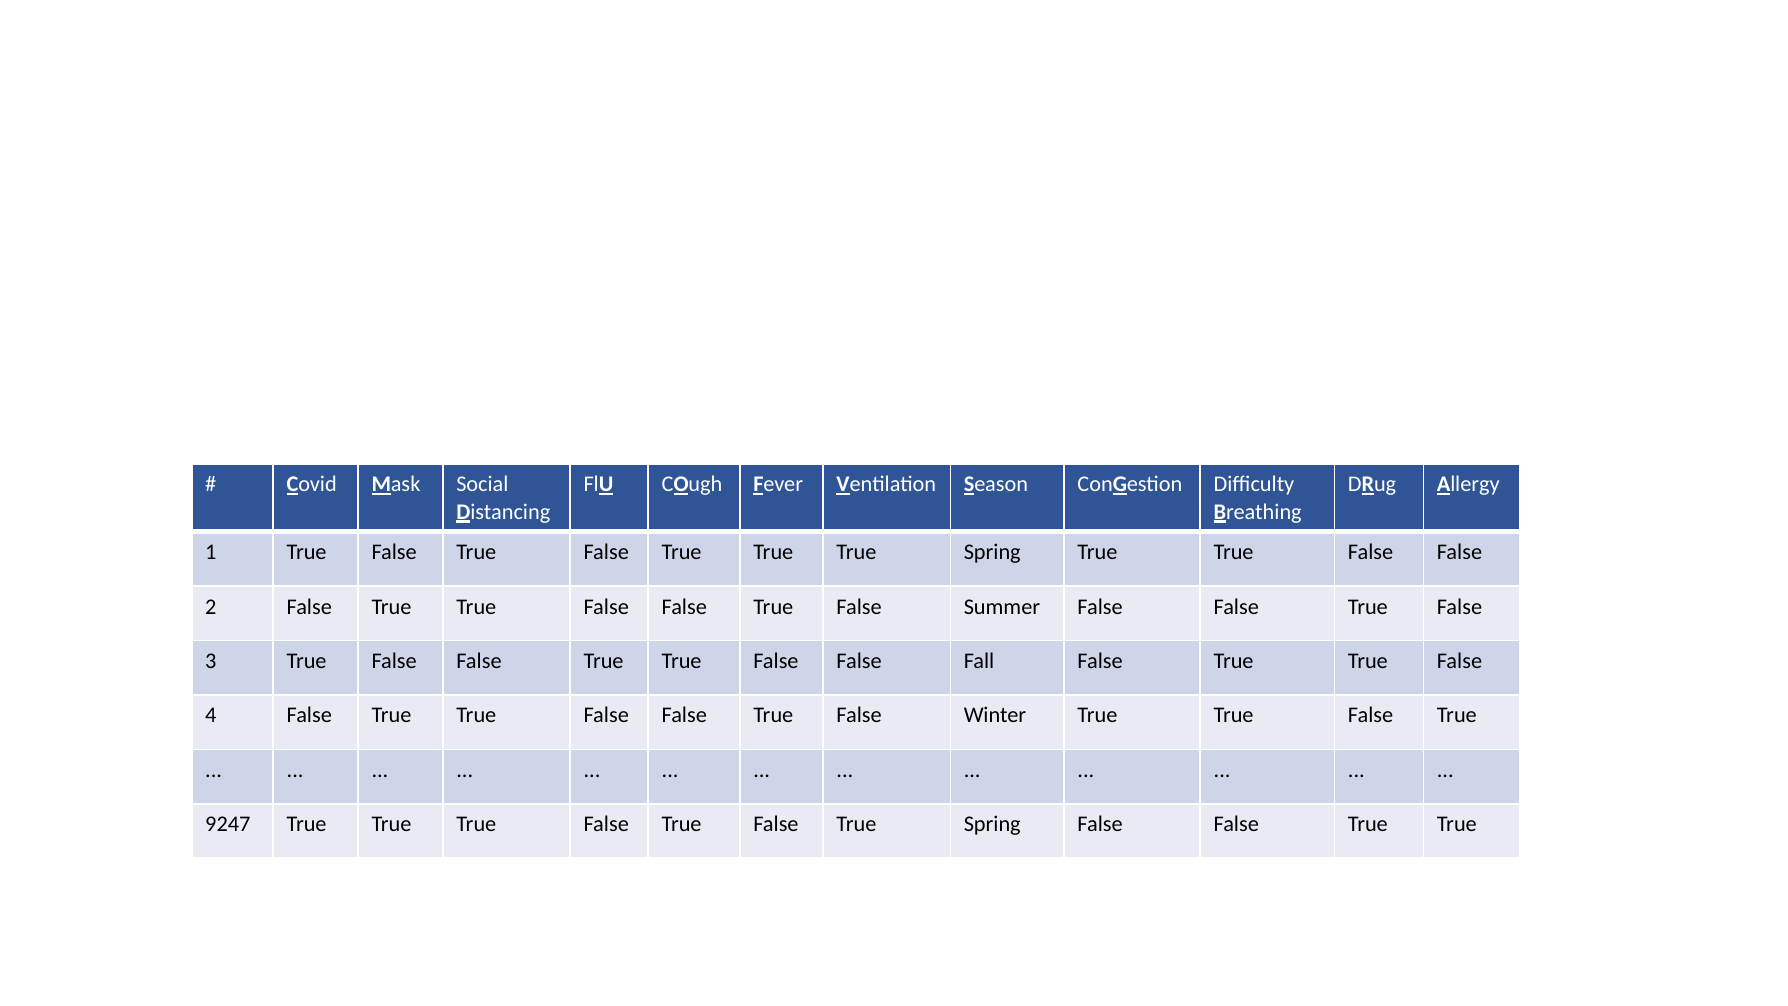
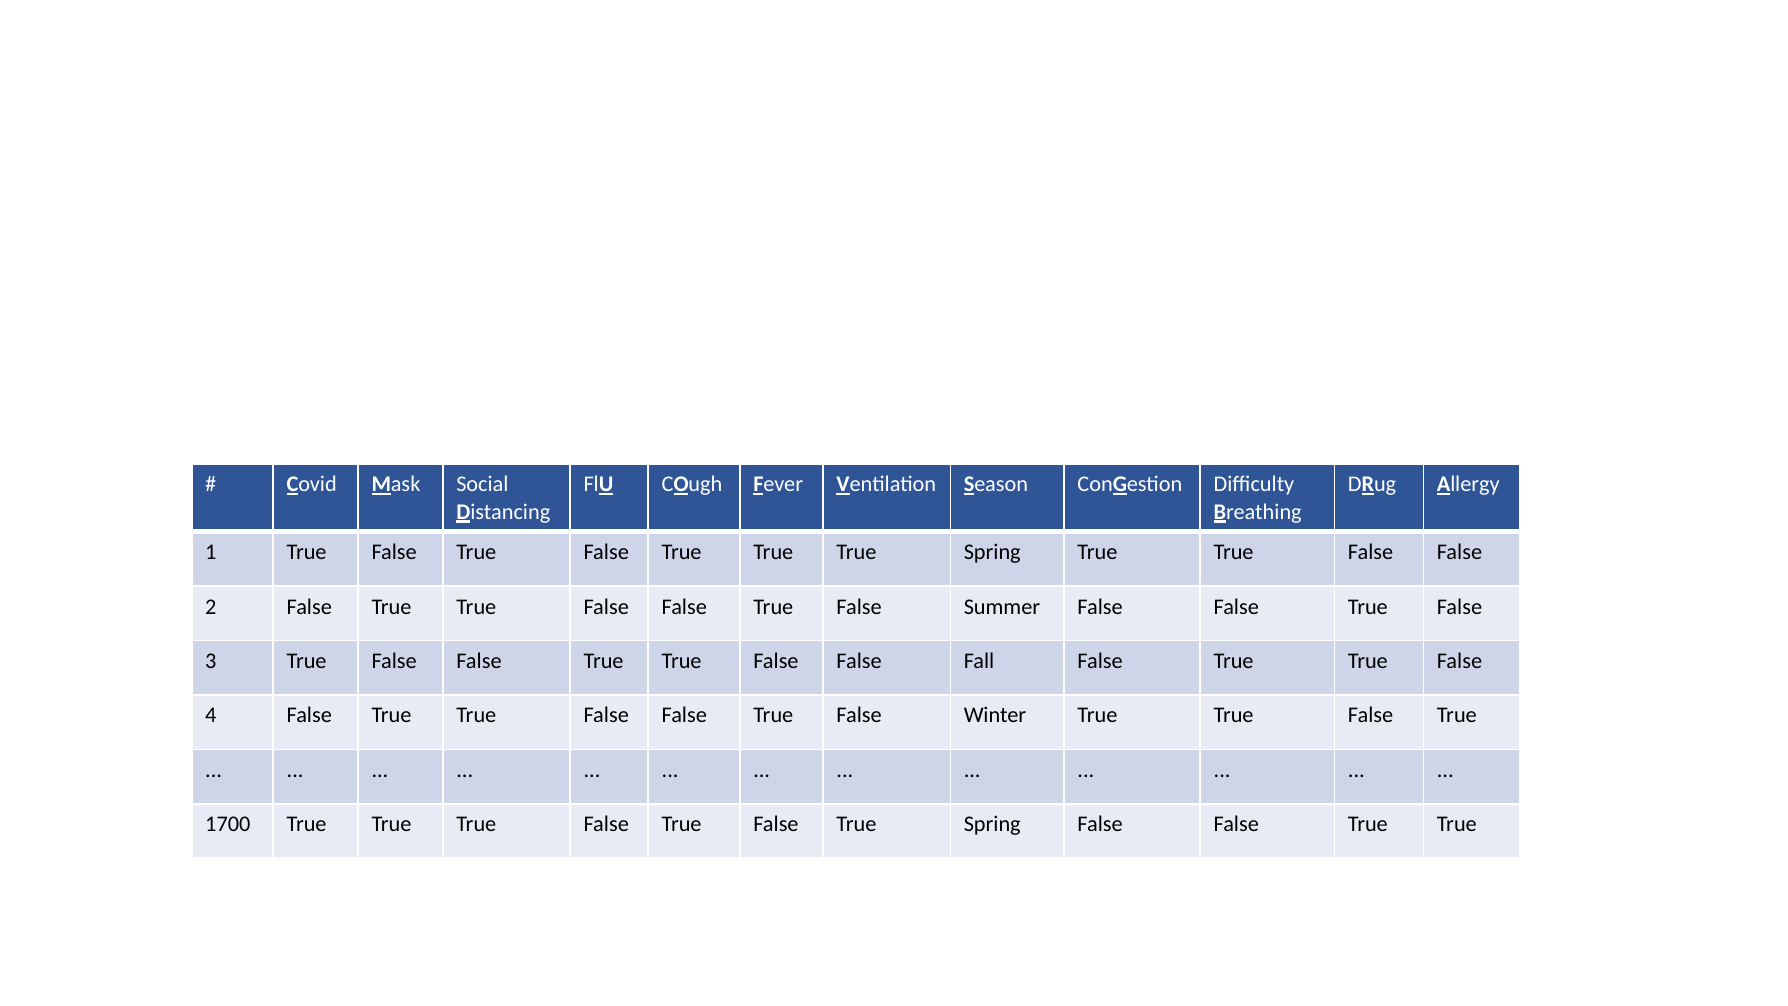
9247: 9247 -> 1700
